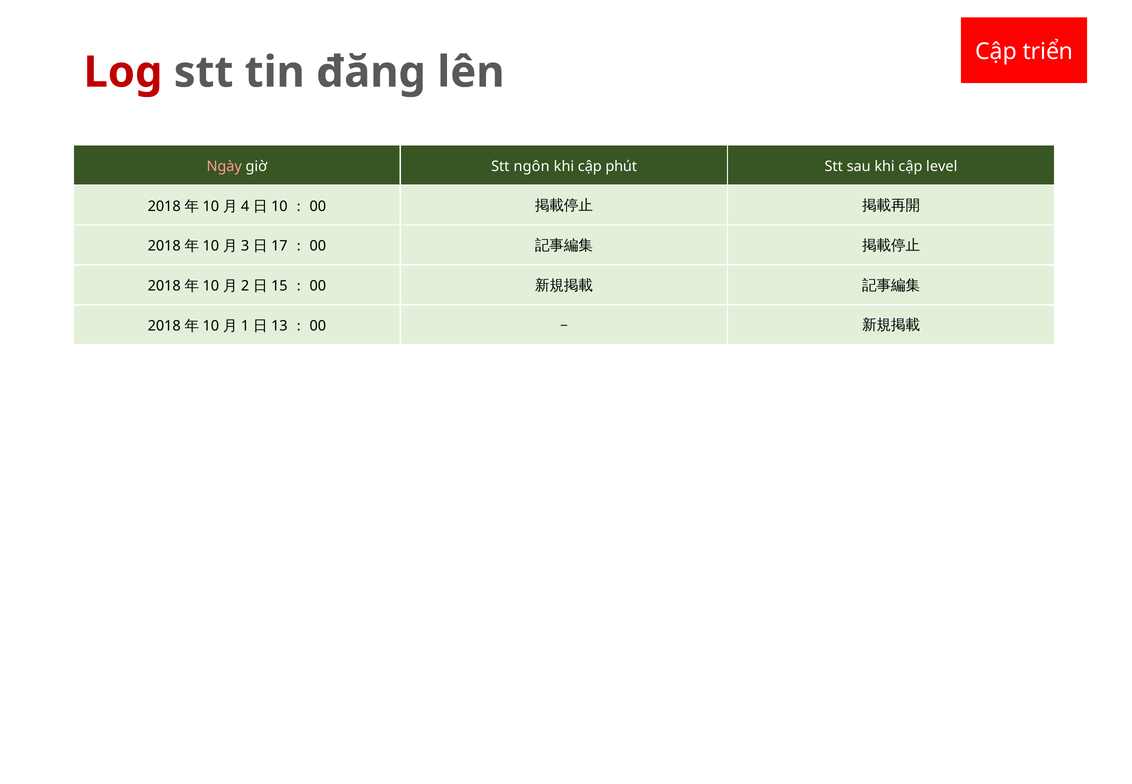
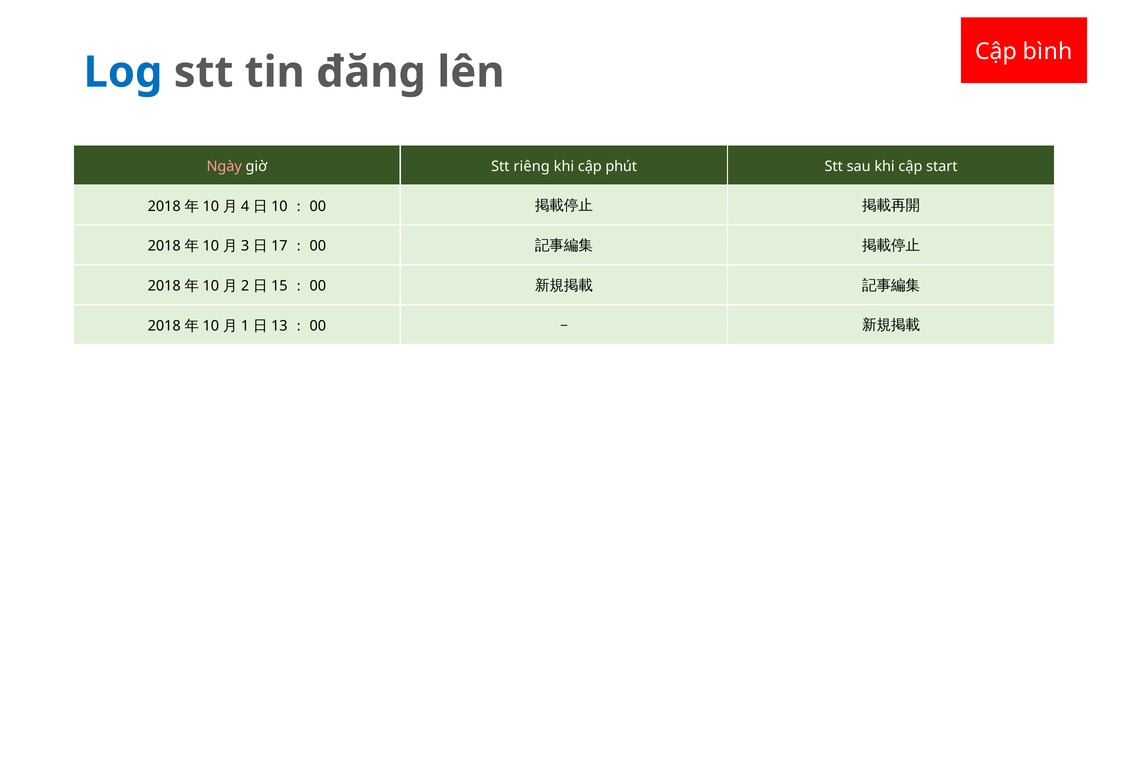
triển: triển -> bình
Log colour: red -> blue
ngôn: ngôn -> riêng
level: level -> start
